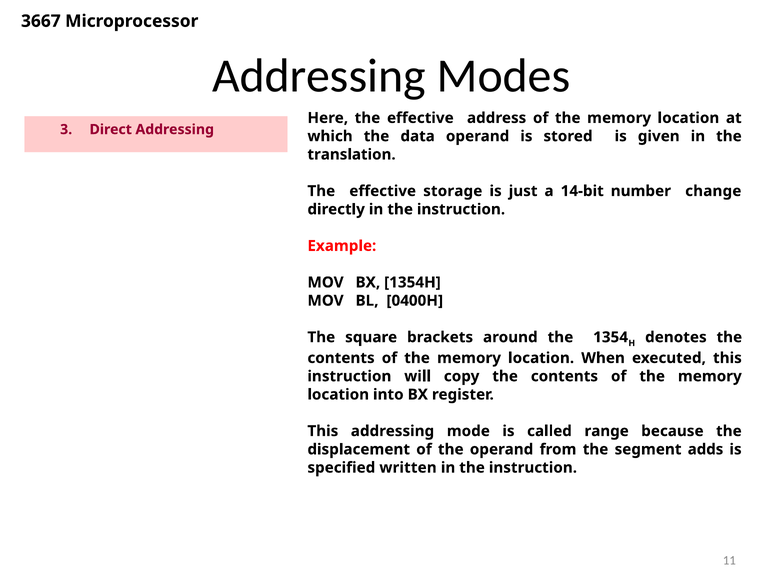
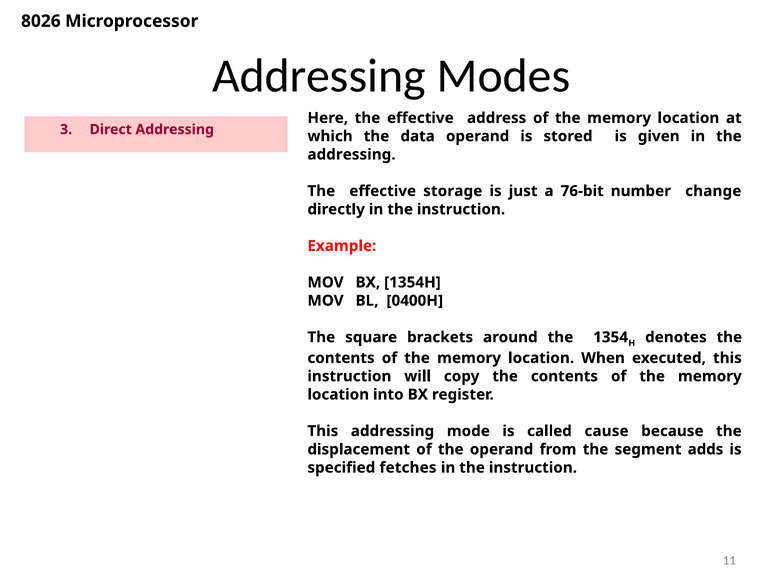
3667: 3667 -> 8026
translation at (352, 155): translation -> addressing
14-bit: 14-bit -> 76-bit
range: range -> cause
written: written -> fetches
